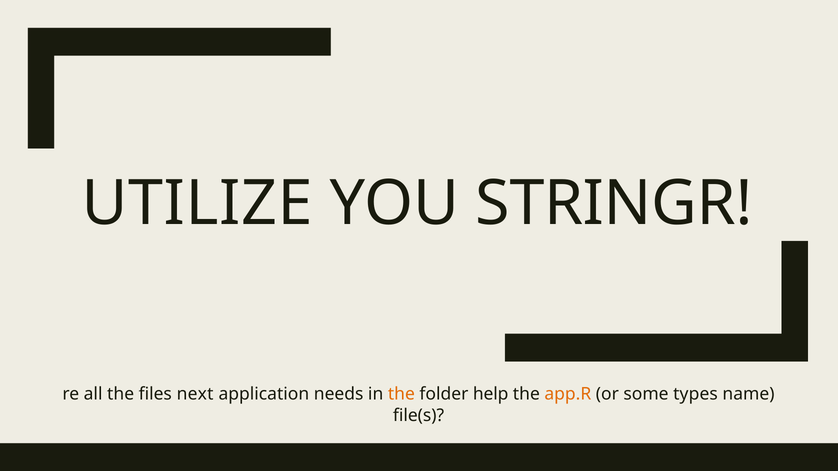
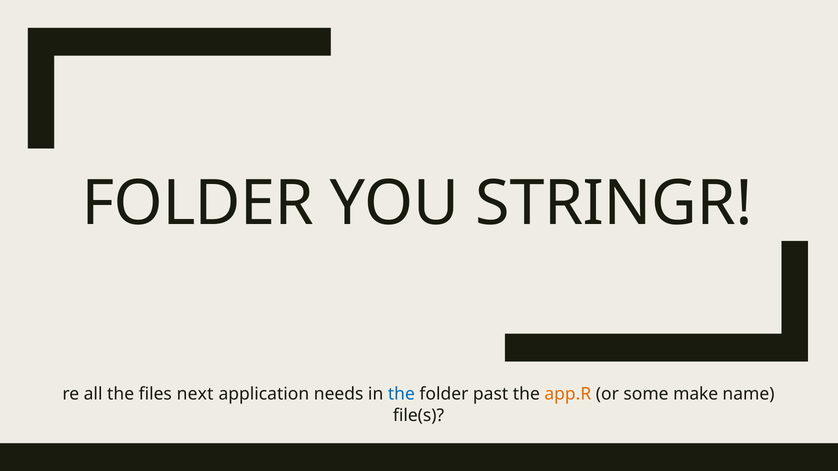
UTILIZE at (197, 204): UTILIZE -> FOLDER
the at (401, 394) colour: orange -> blue
help: help -> past
types: types -> make
